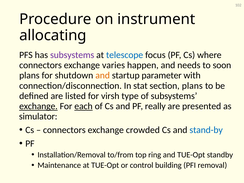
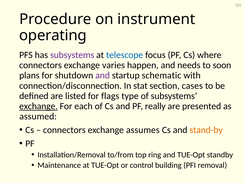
allocating: allocating -> operating
and at (103, 75) colour: orange -> purple
parameter: parameter -> schematic
section plans: plans -> cases
virsh: virsh -> flags
each underline: present -> none
simulator: simulator -> assumed
crowded: crowded -> assumes
stand-by colour: blue -> orange
